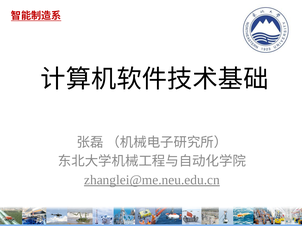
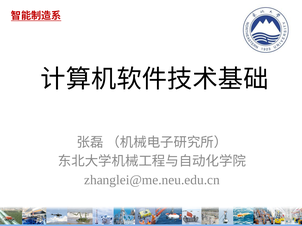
zhanglei@me.neu.edu.cn underline: present -> none
